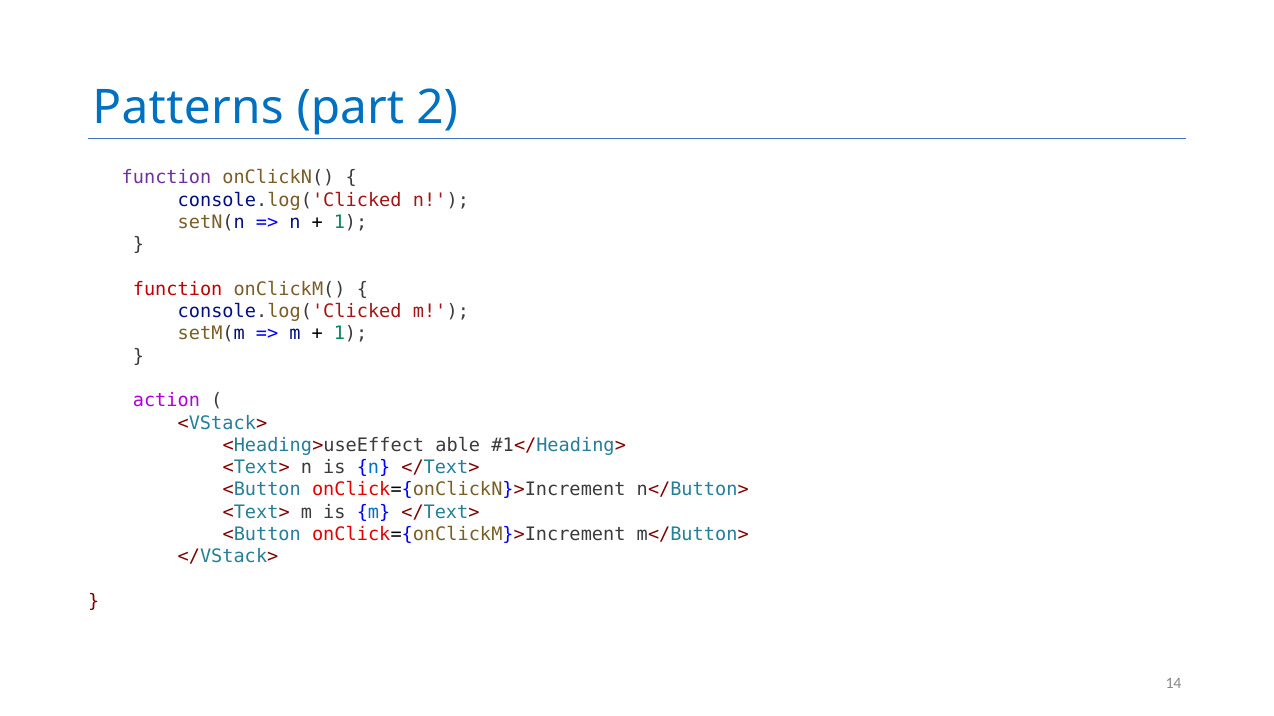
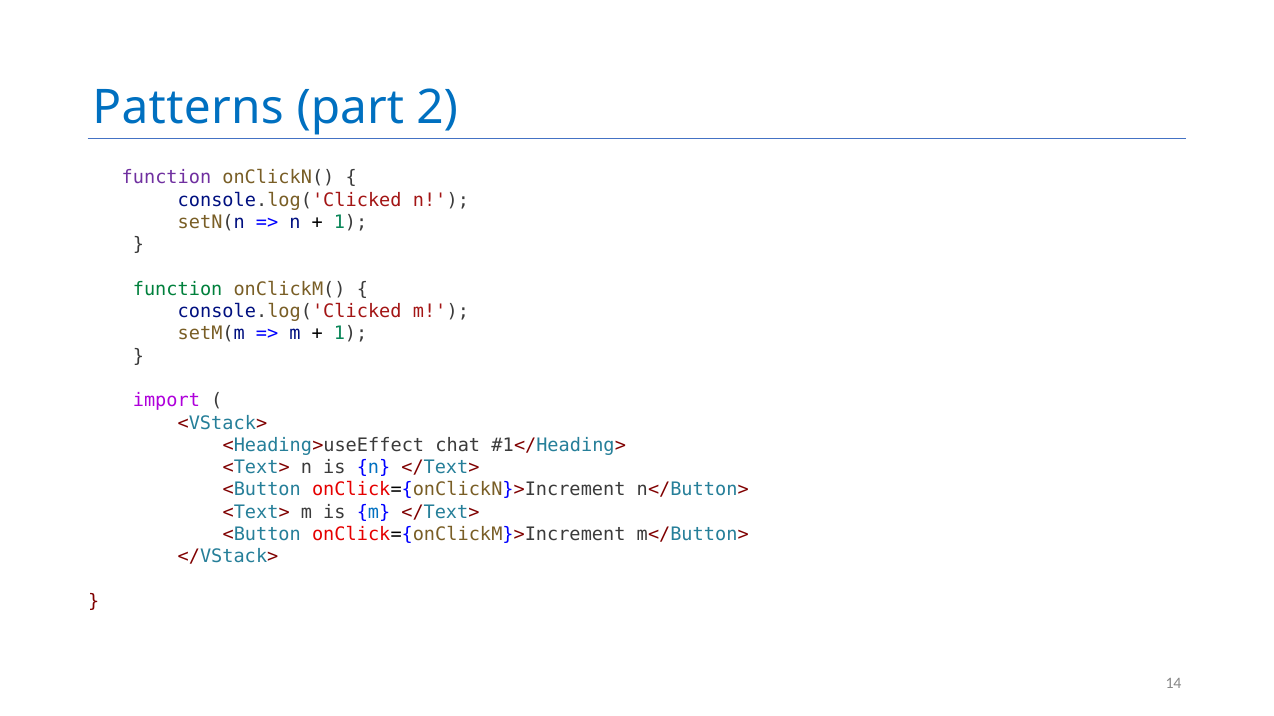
function at (178, 290) colour: red -> green
action: action -> import
able: able -> chat
